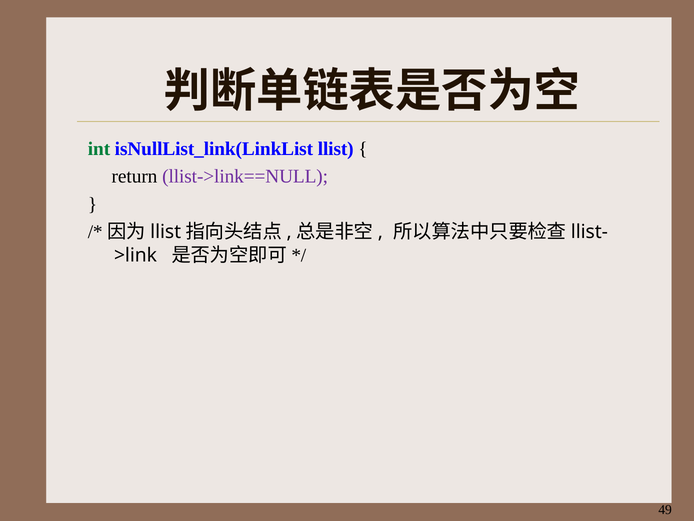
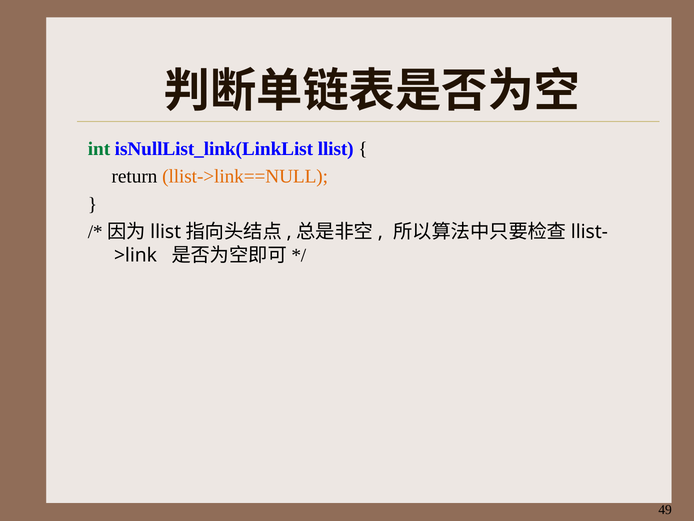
llist->link==NULL colour: purple -> orange
